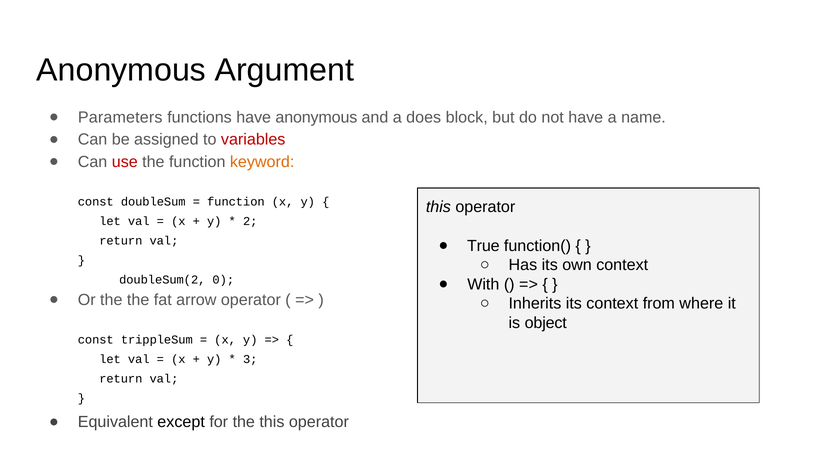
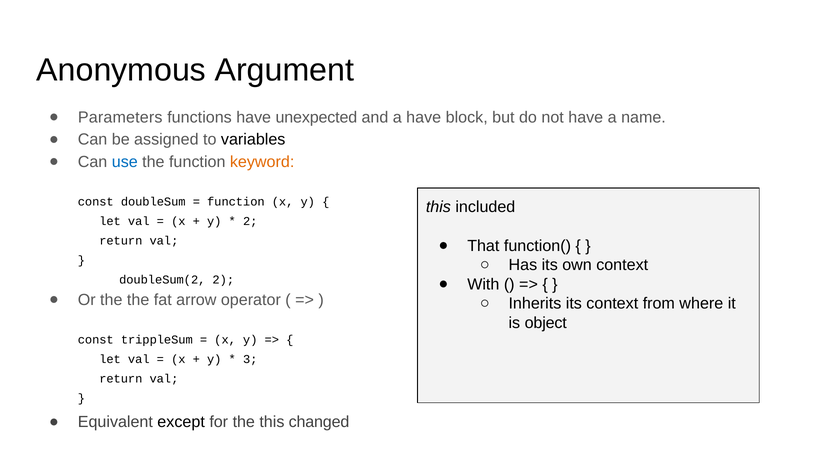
have anonymous: anonymous -> unexpected
a does: does -> have
variables colour: red -> black
use colour: red -> blue
operator at (485, 207): operator -> included
True: True -> That
doubleSum(2 0: 0 -> 2
the this operator: operator -> changed
